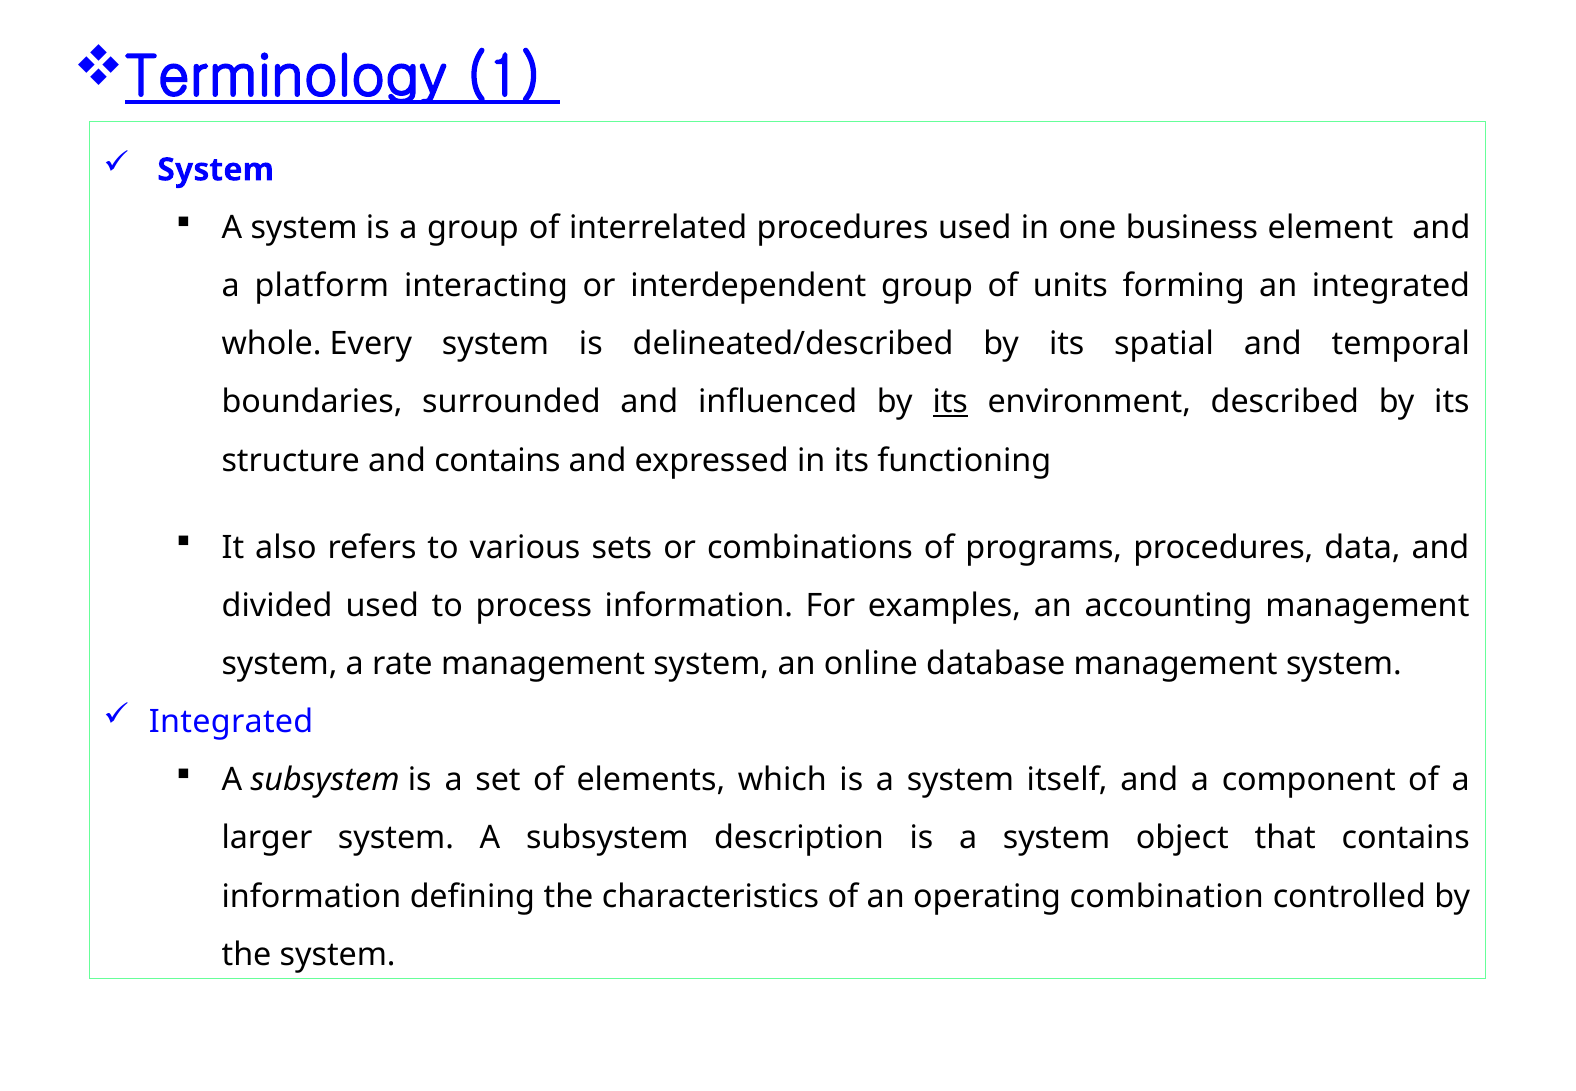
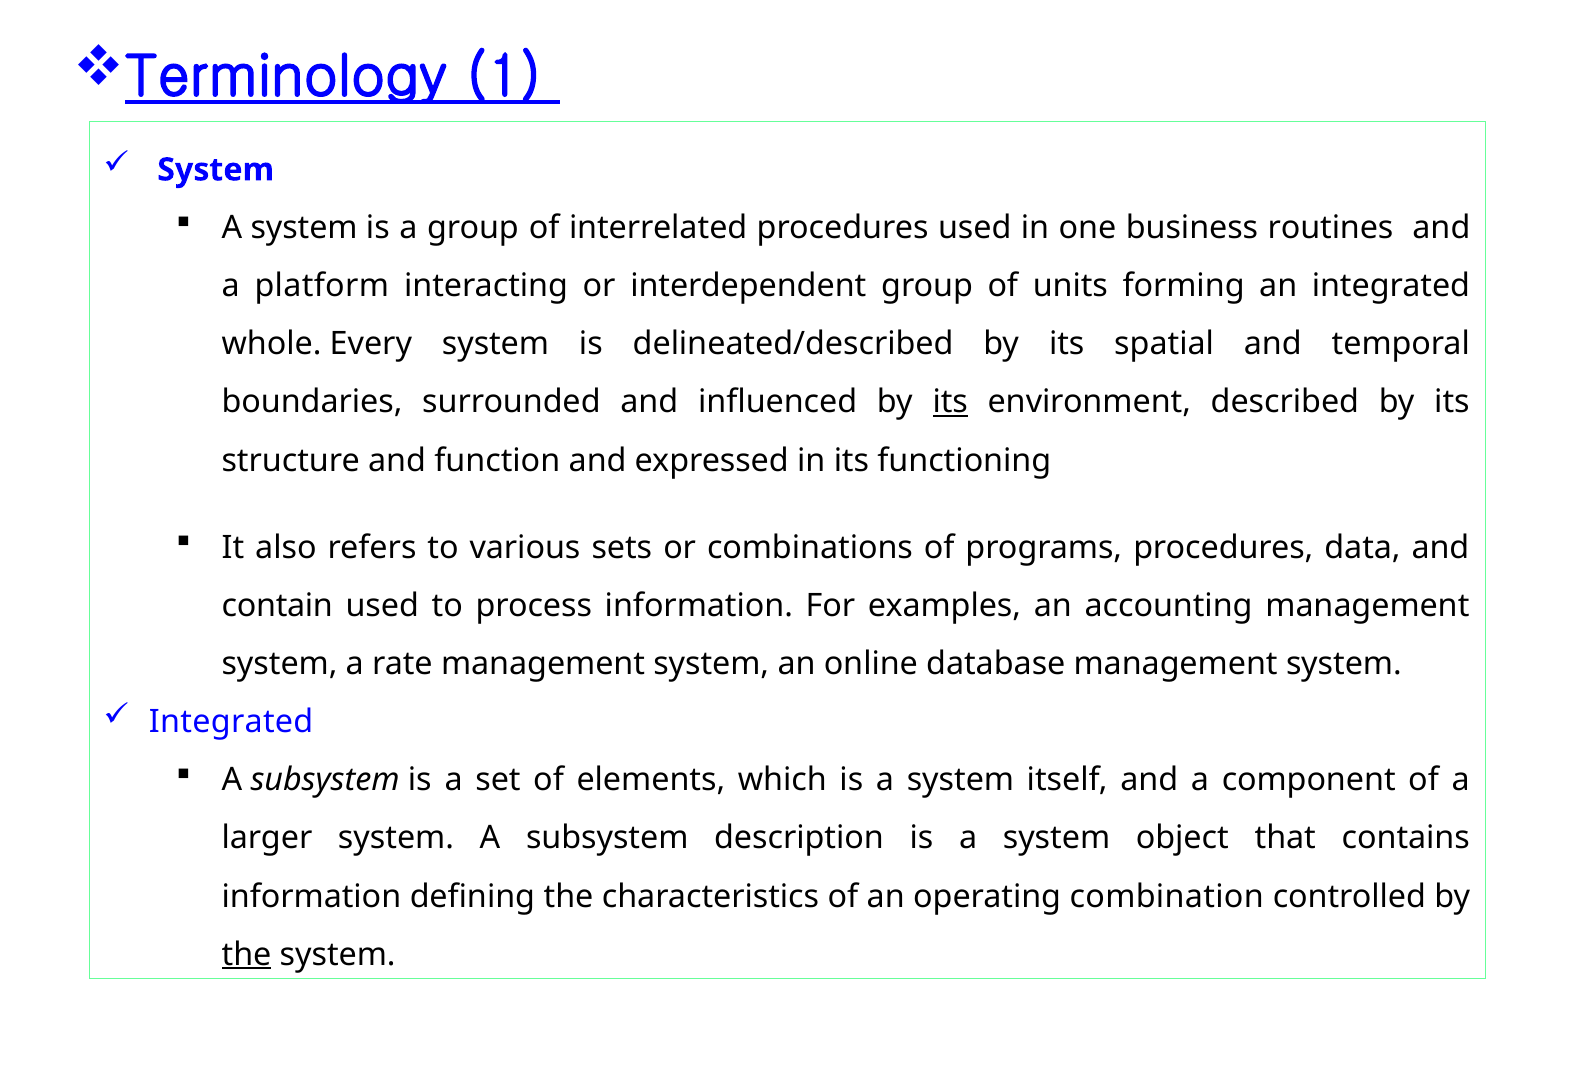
element: element -> routines
and contains: contains -> function
divided: divided -> contain
the at (247, 955) underline: none -> present
